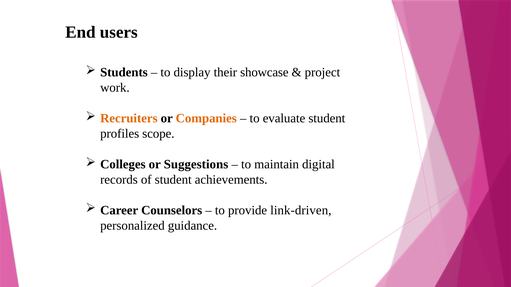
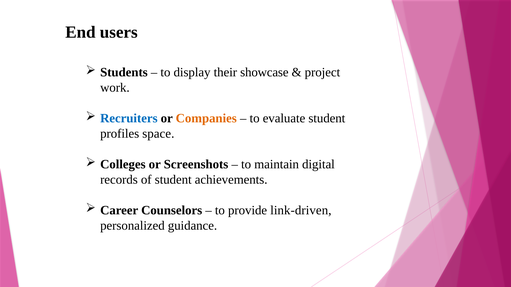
Recruiters colour: orange -> blue
scope: scope -> space
Suggestions: Suggestions -> Screenshots
